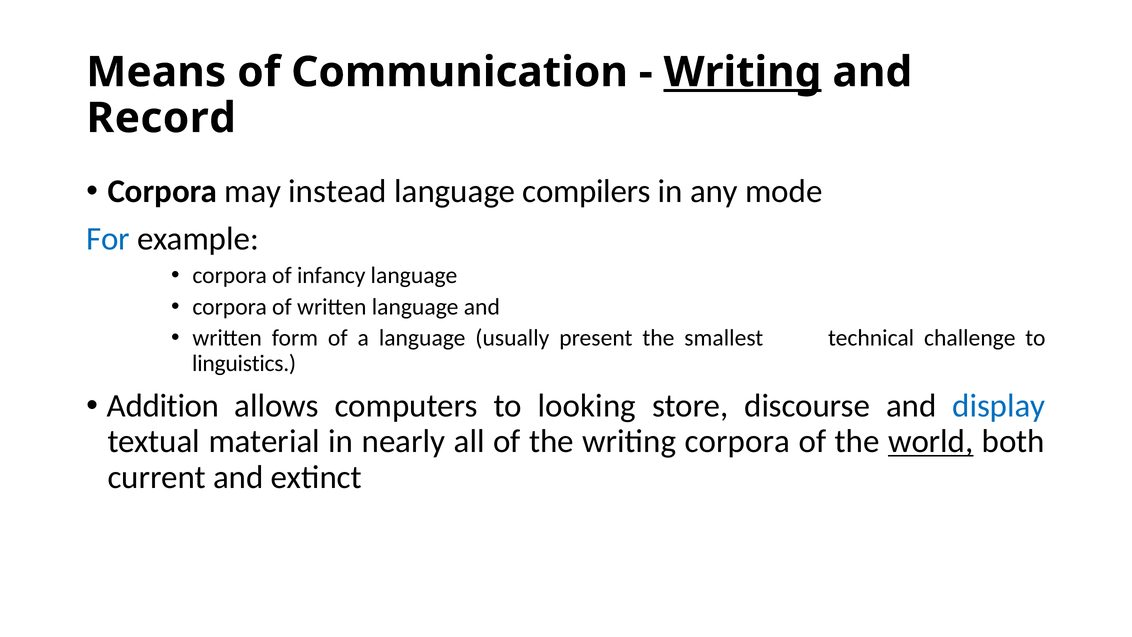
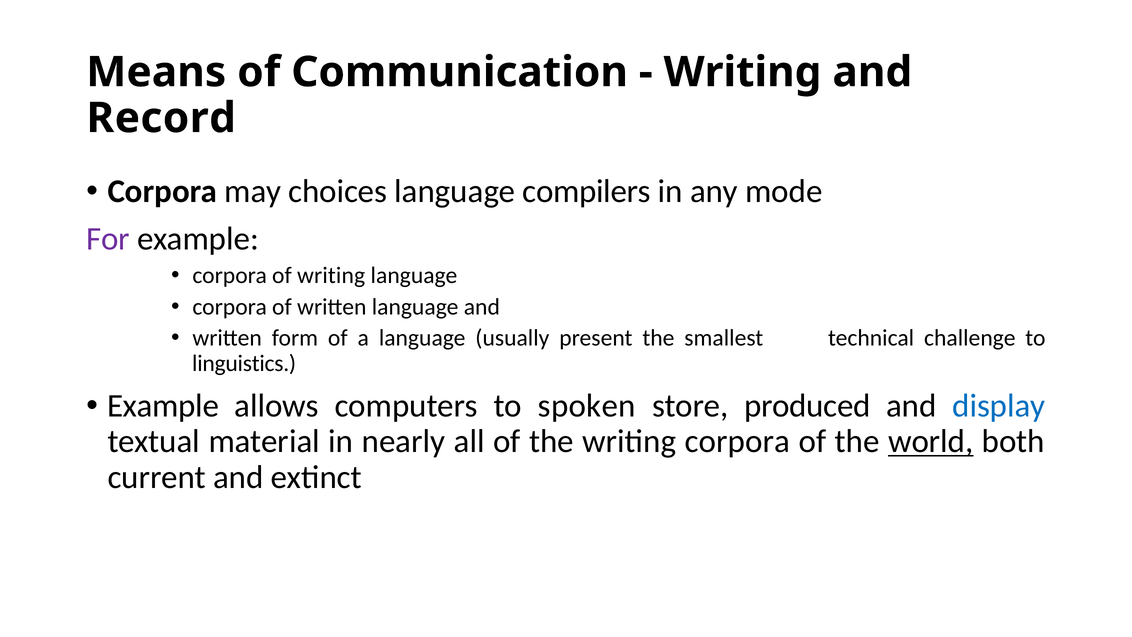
Writing at (743, 72) underline: present -> none
instead: instead -> choices
For colour: blue -> purple
of infancy: infancy -> writing
Addition at (163, 406): Addition -> Example
looking: looking -> spoken
discourse: discourse -> produced
